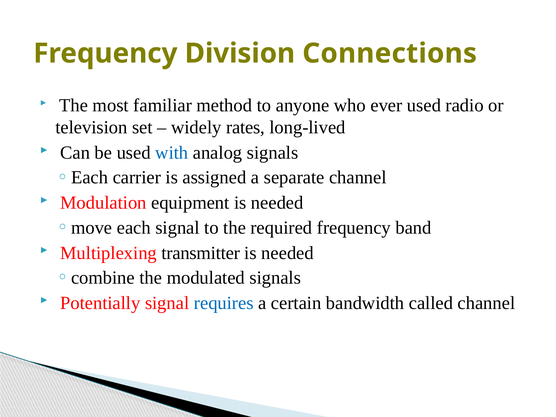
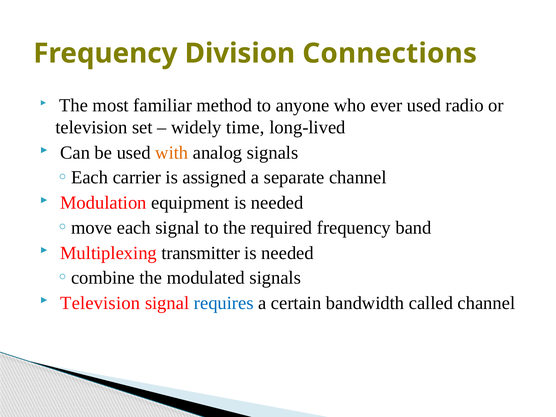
rates: rates -> time
with colour: blue -> orange
Potentially at (100, 303): Potentially -> Television
